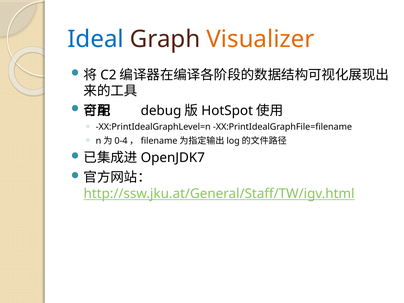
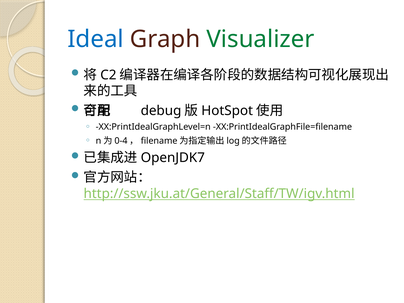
Visualizer colour: orange -> green
